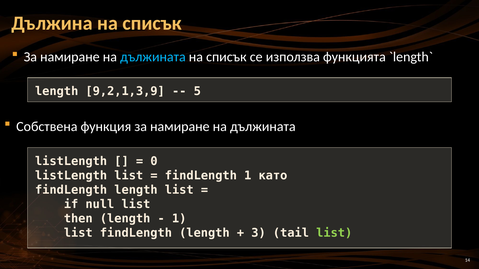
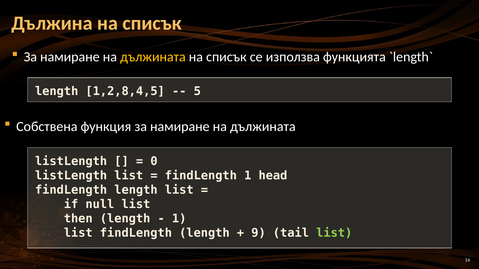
дължината at (153, 57) colour: light blue -> yellow
9,2,1,3,9: 9,2,1,3,9 -> 1,2,8,4,5
като: като -> head
3: 3 -> 9
